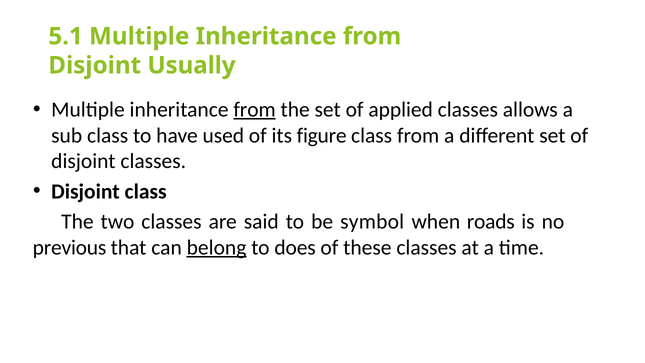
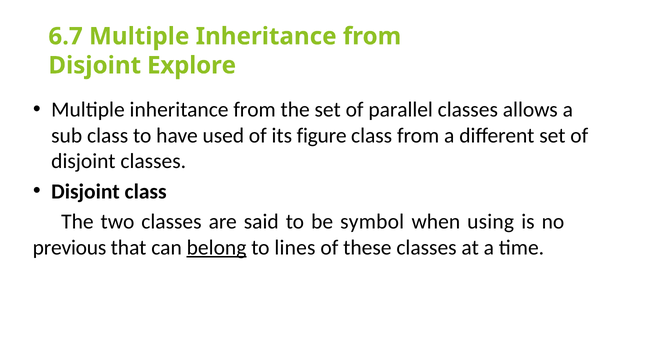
5.1: 5.1 -> 6.7
Usually: Usually -> Explore
from at (255, 110) underline: present -> none
applied: applied -> parallel
roads: roads -> using
does: does -> lines
